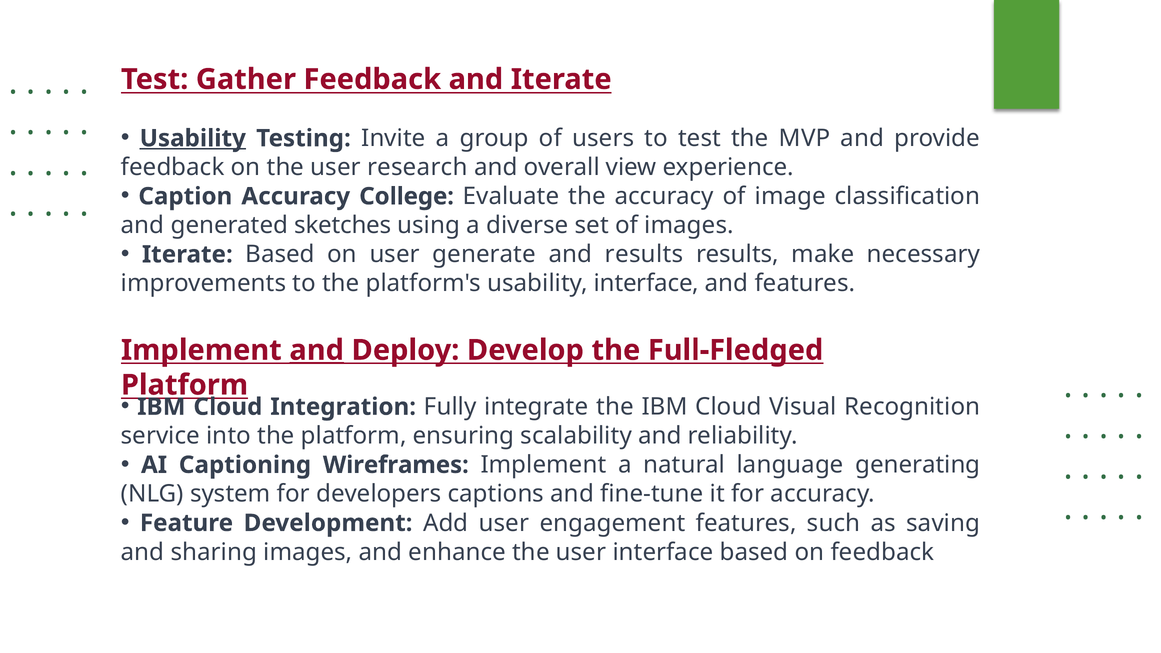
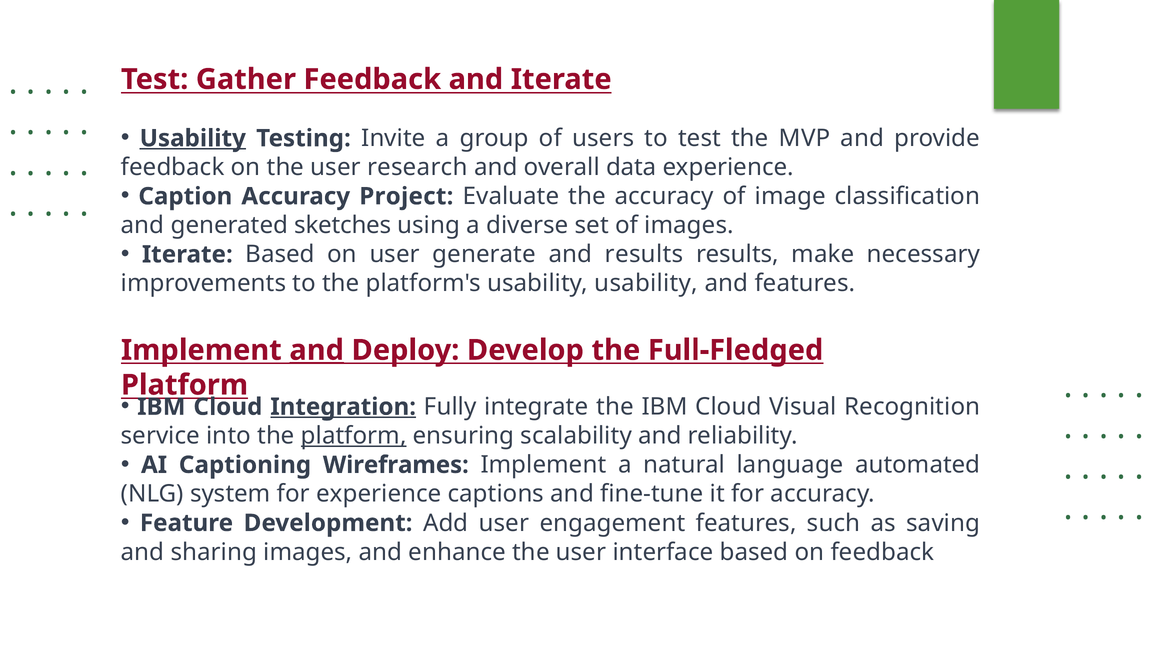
view: view -> data
College: College -> Project
usability interface: interface -> usability
Integration underline: none -> present
platform at (354, 436) underline: none -> present
generating: generating -> automated
for developers: developers -> experience
